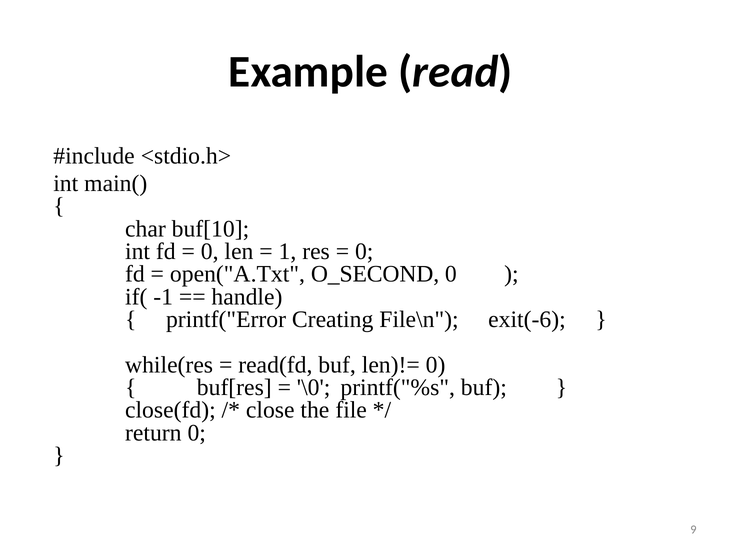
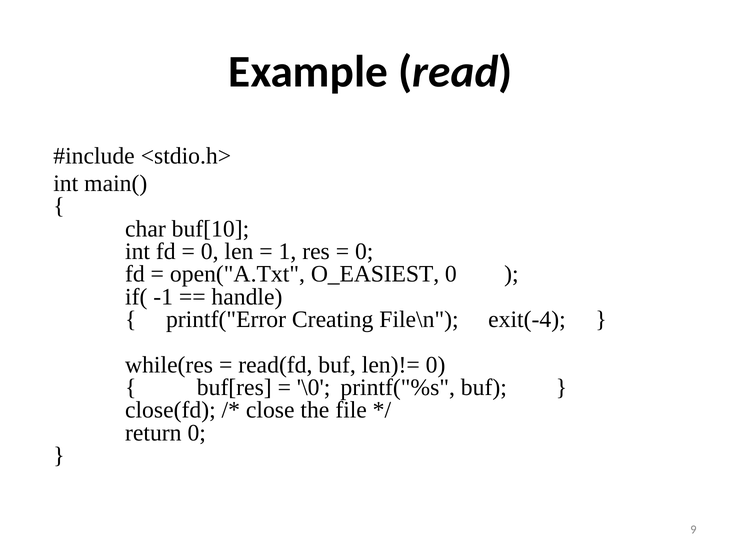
O_SECOND: O_SECOND -> O_EASIEST
exit(-6: exit(-6 -> exit(-4
